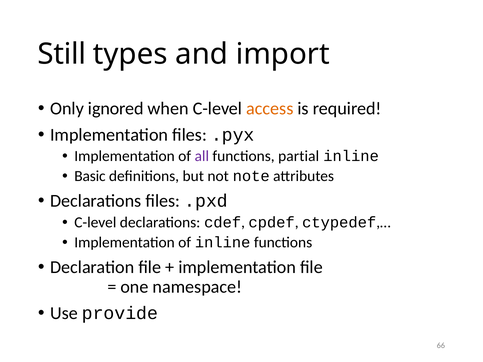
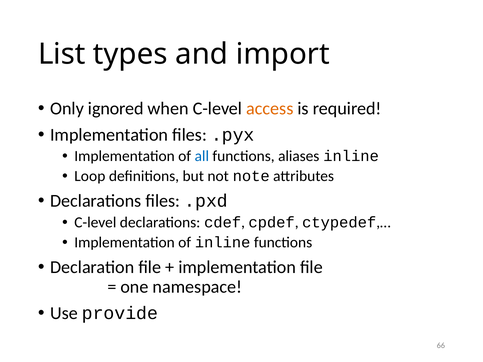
Still: Still -> List
all colour: purple -> blue
partial: partial -> aliases
Basic: Basic -> Loop
